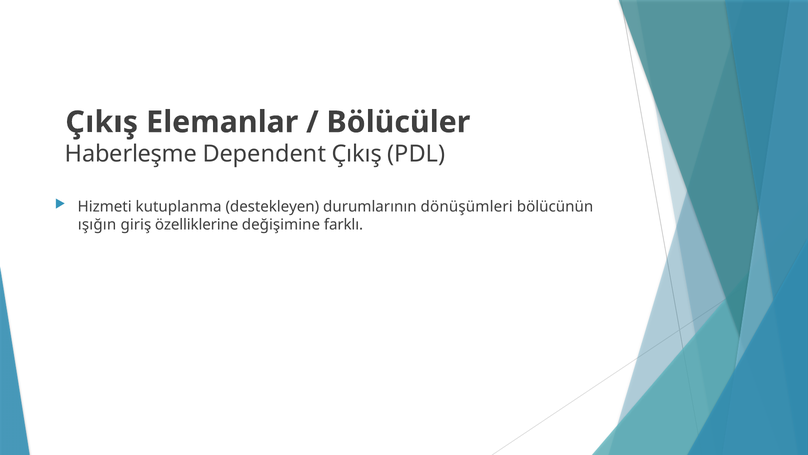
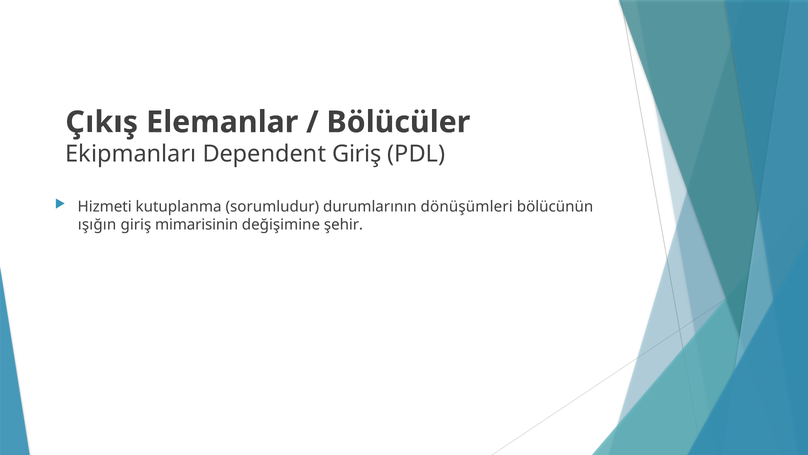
Haberleşme: Haberleşme -> Ekipmanları
Dependent Çıkış: Çıkış -> Giriş
destekleyen: destekleyen -> sorumludur
özelliklerine: özelliklerine -> mimarisinin
farklı: farklı -> şehir
